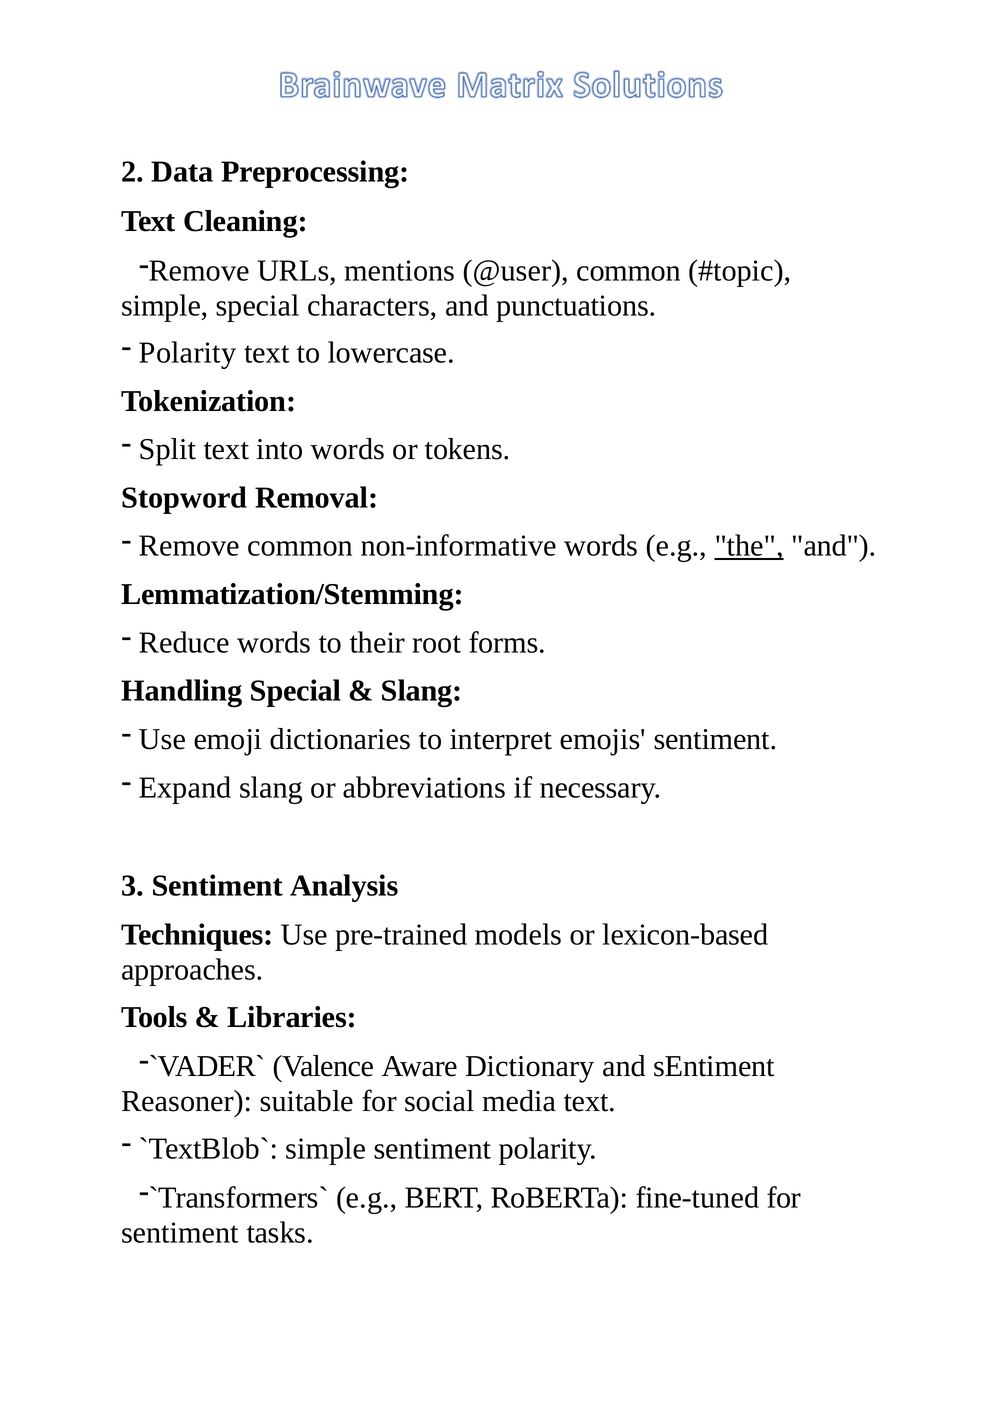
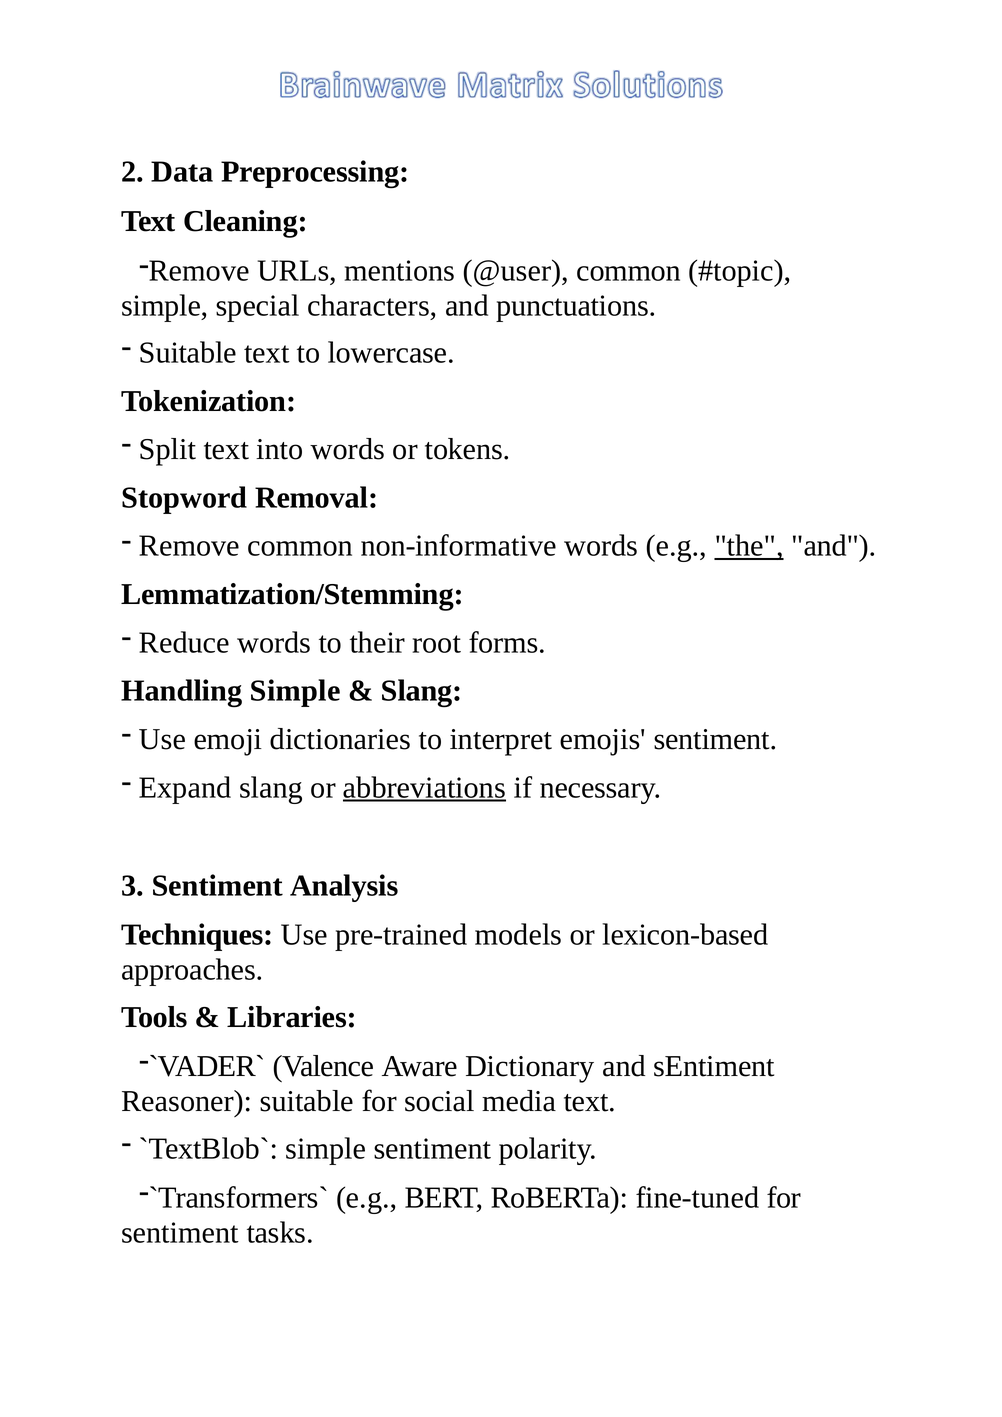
Polarity at (188, 353): Polarity -> Suitable
Handling Special: Special -> Simple
abbreviations underline: none -> present
